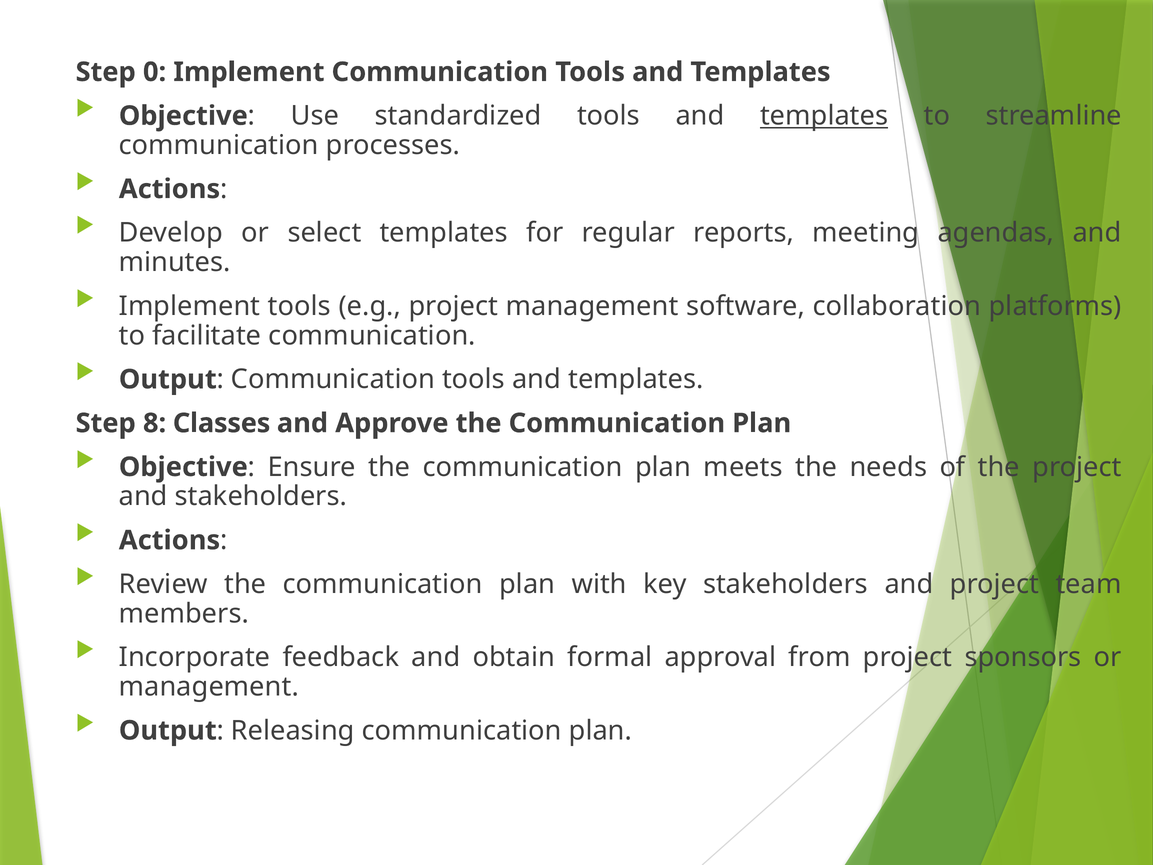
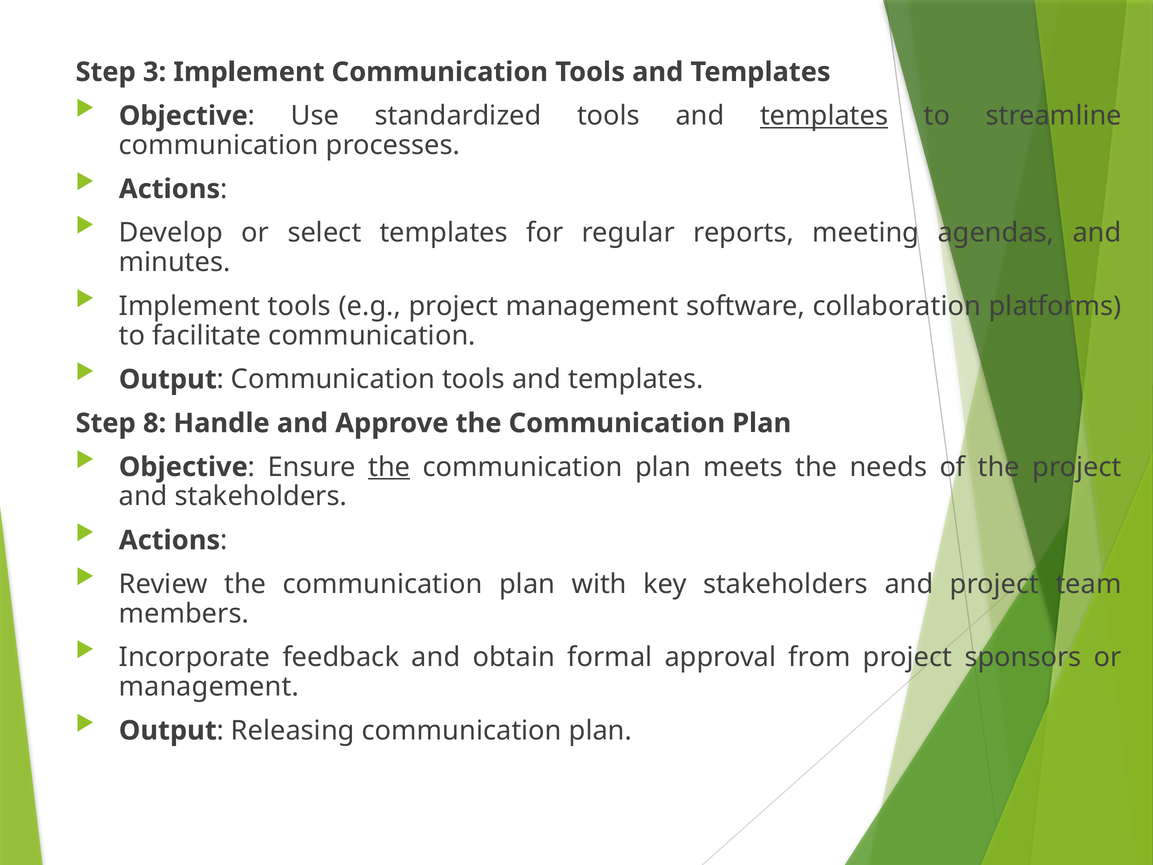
0: 0 -> 3
Classes: Classes -> Handle
the at (389, 467) underline: none -> present
